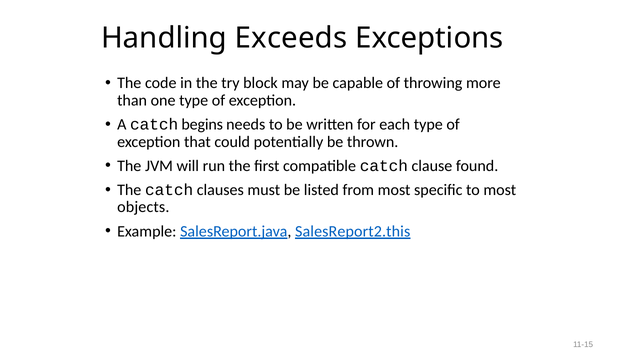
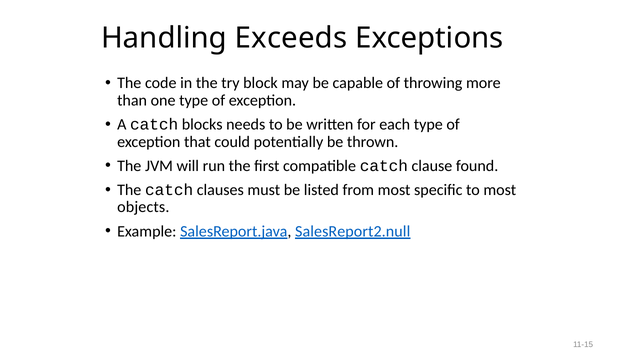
begins: begins -> blocks
SalesReport2.this: SalesReport2.this -> SalesReport2.null
